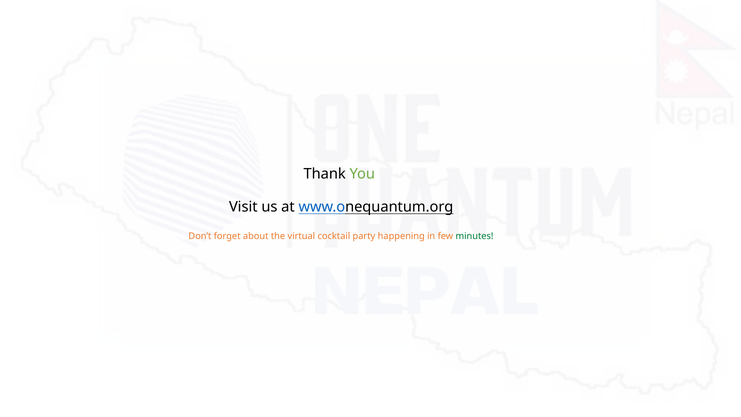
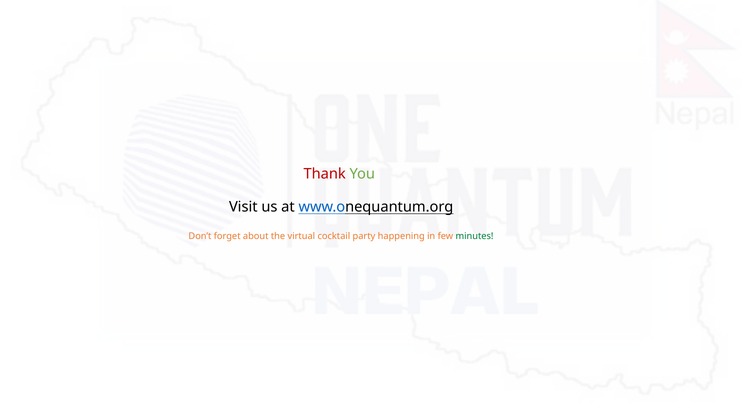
Thank colour: black -> red
